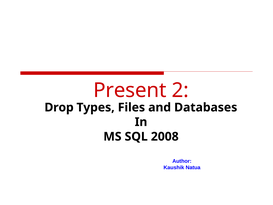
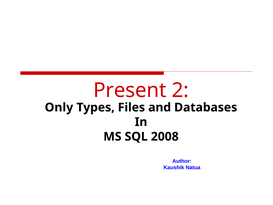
Drop: Drop -> Only
